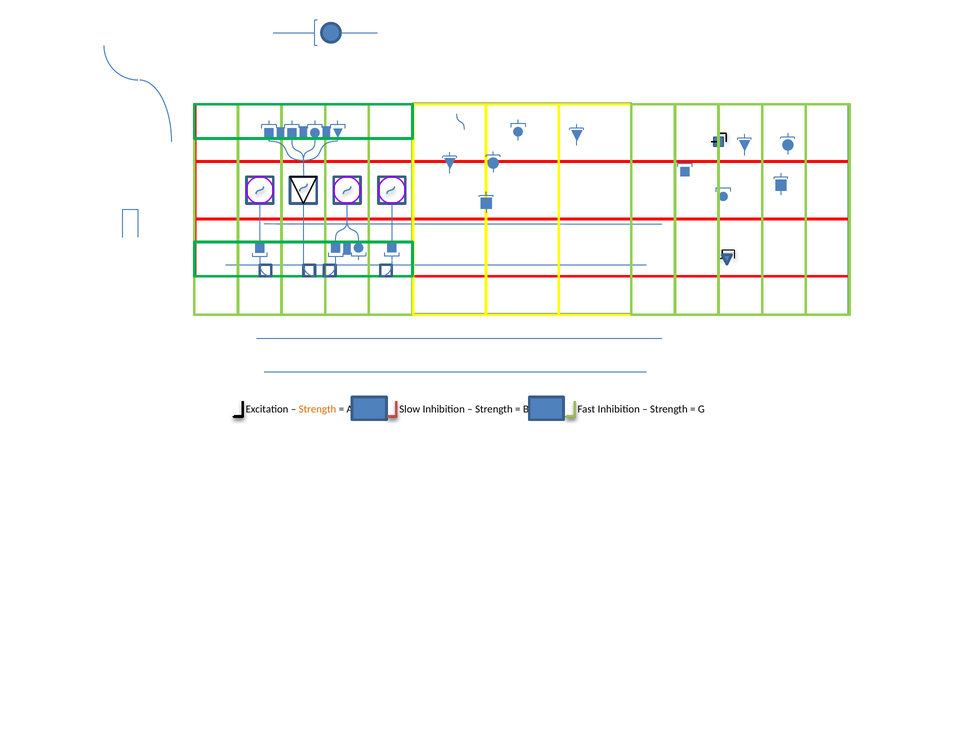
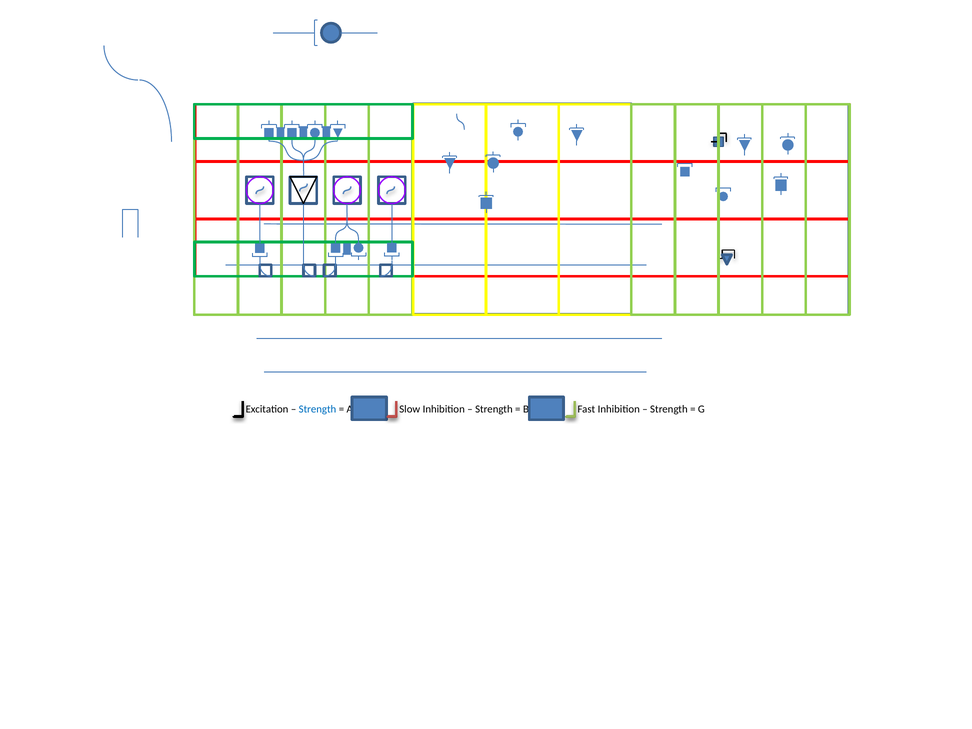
Strength at (317, 409) colour: orange -> blue
